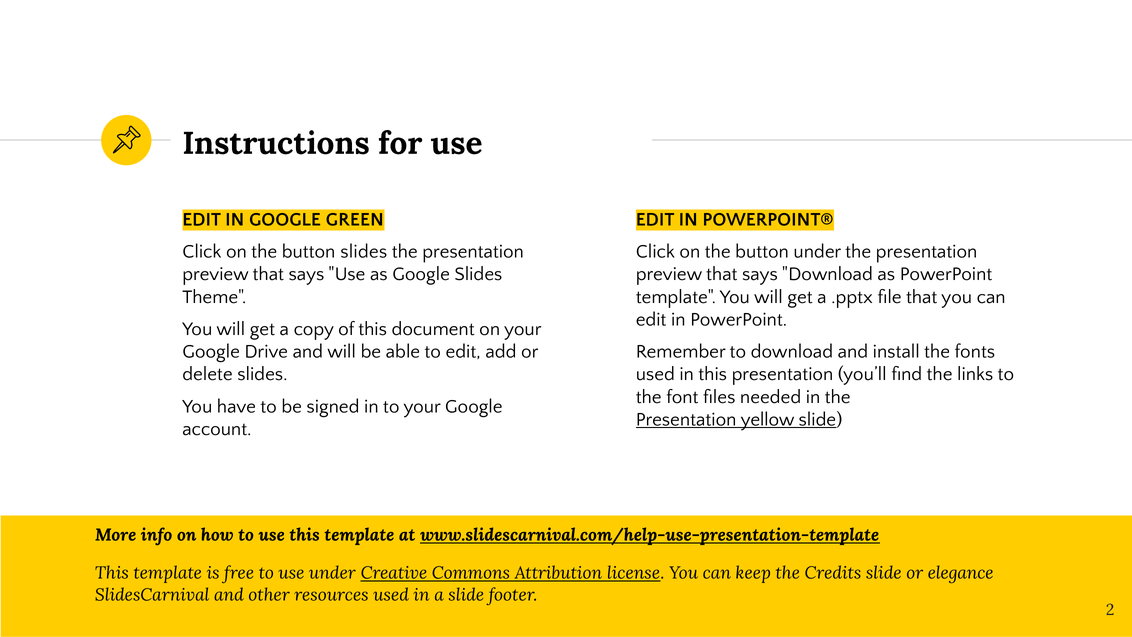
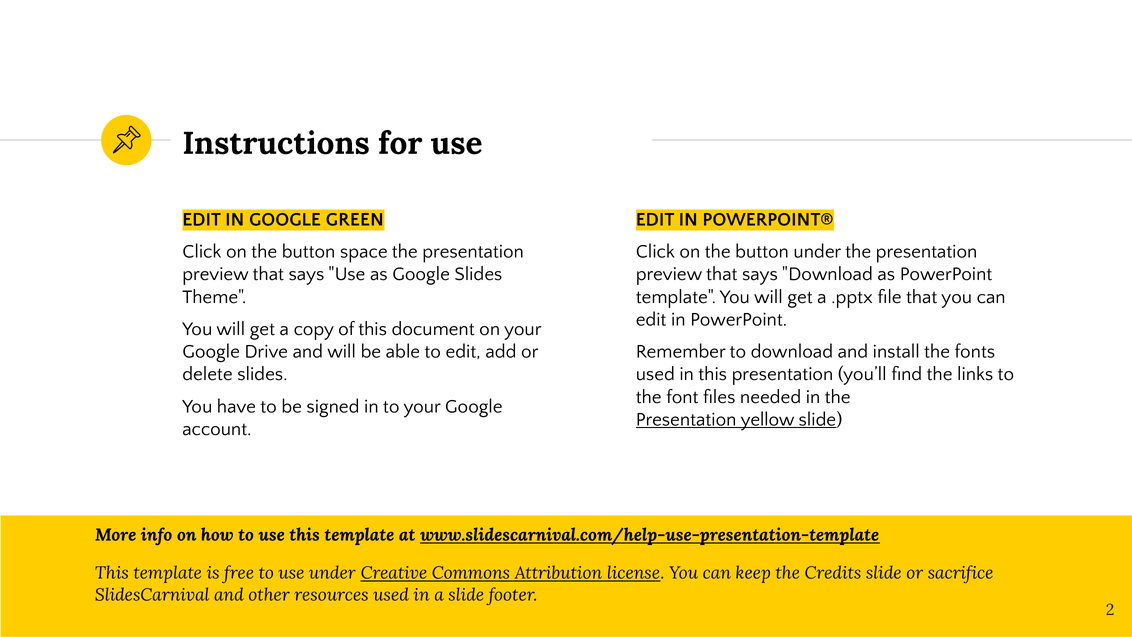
button slides: slides -> space
elegance: elegance -> sacrifice
